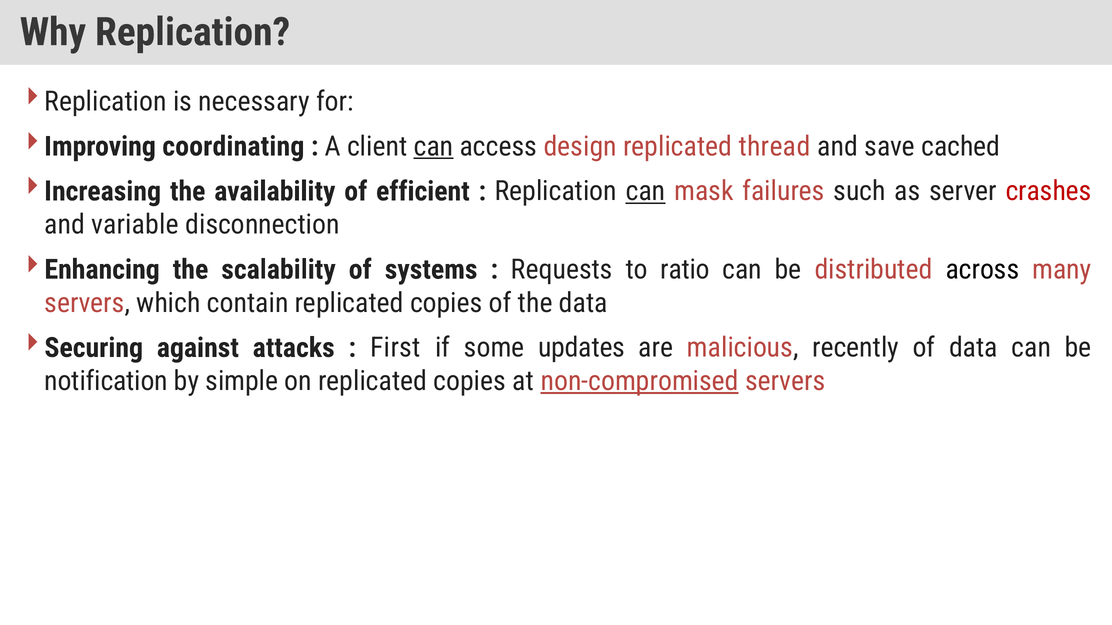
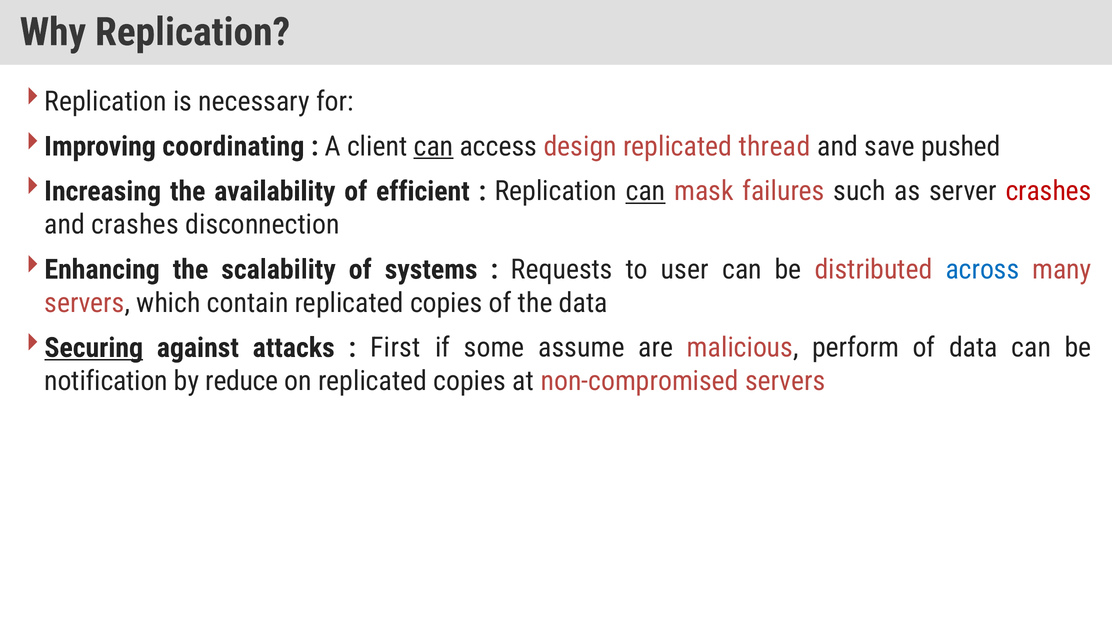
cached: cached -> pushed
and variable: variable -> crashes
ratio: ratio -> user
across colour: black -> blue
Securing underline: none -> present
updates: updates -> assume
recently: recently -> perform
simple: simple -> reduce
non-compromised underline: present -> none
